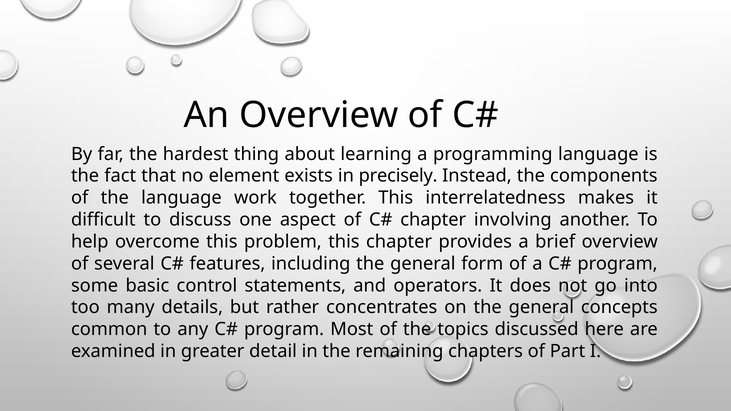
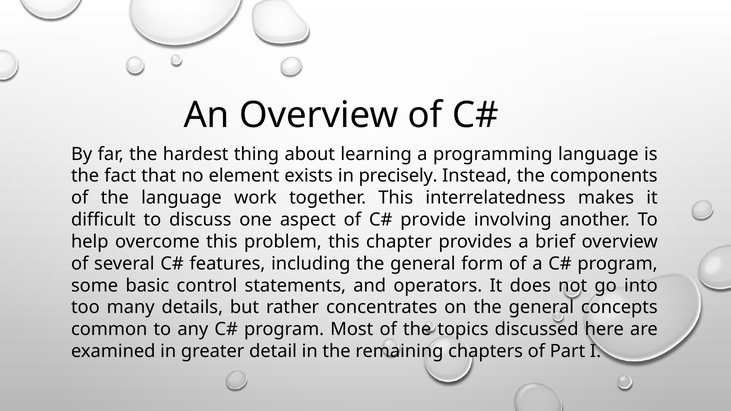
chapter at (433, 220): chapter -> provide
